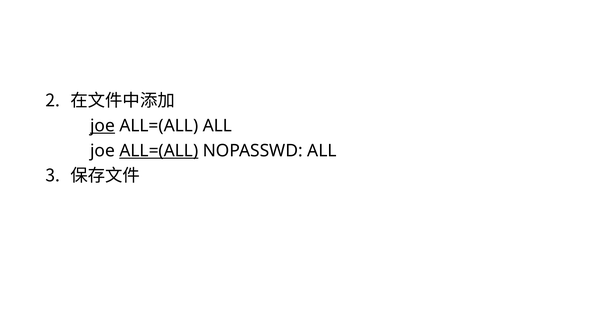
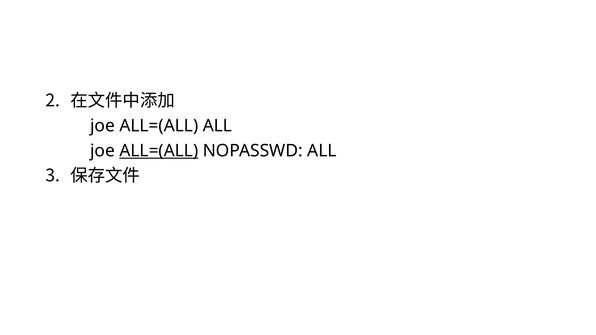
joe at (103, 126) underline: present -> none
